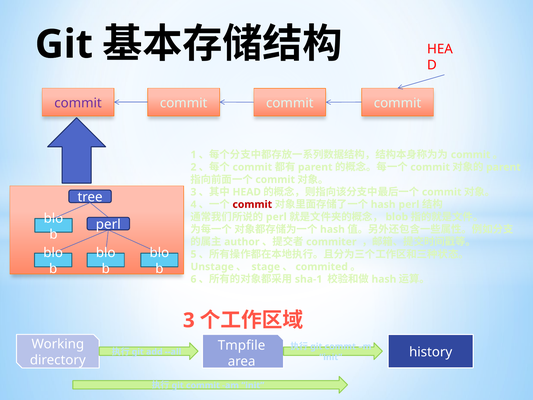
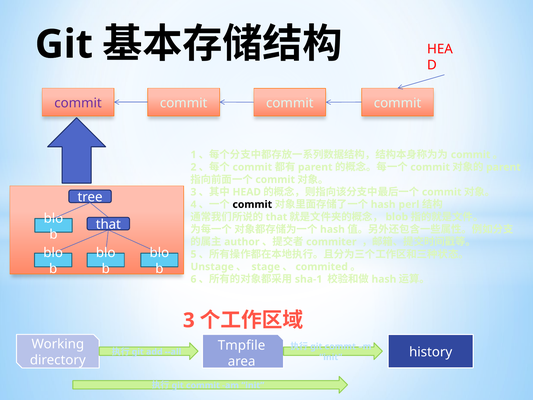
commit at (252, 204) colour: red -> black
perl at (276, 217): perl -> that
perl at (108, 224): perl -> that
